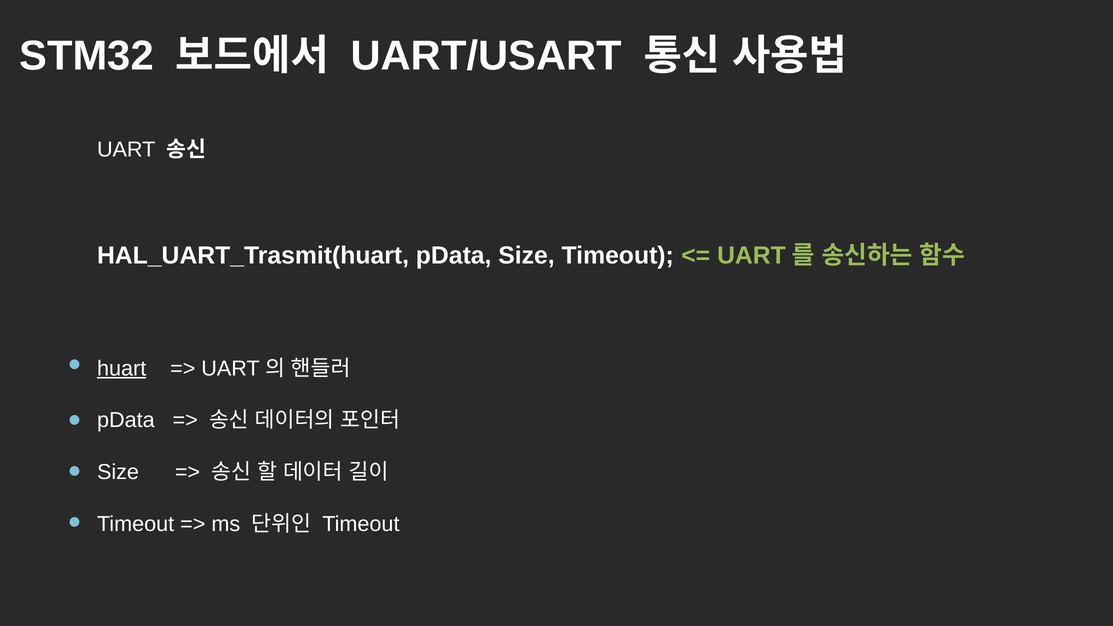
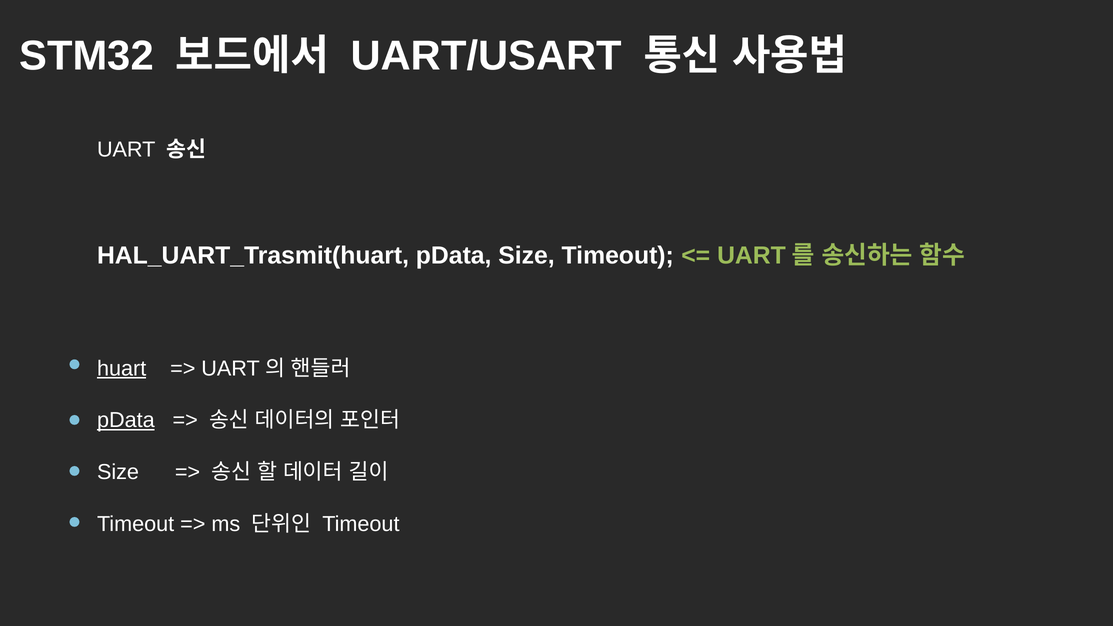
pData at (126, 420) underline: none -> present
